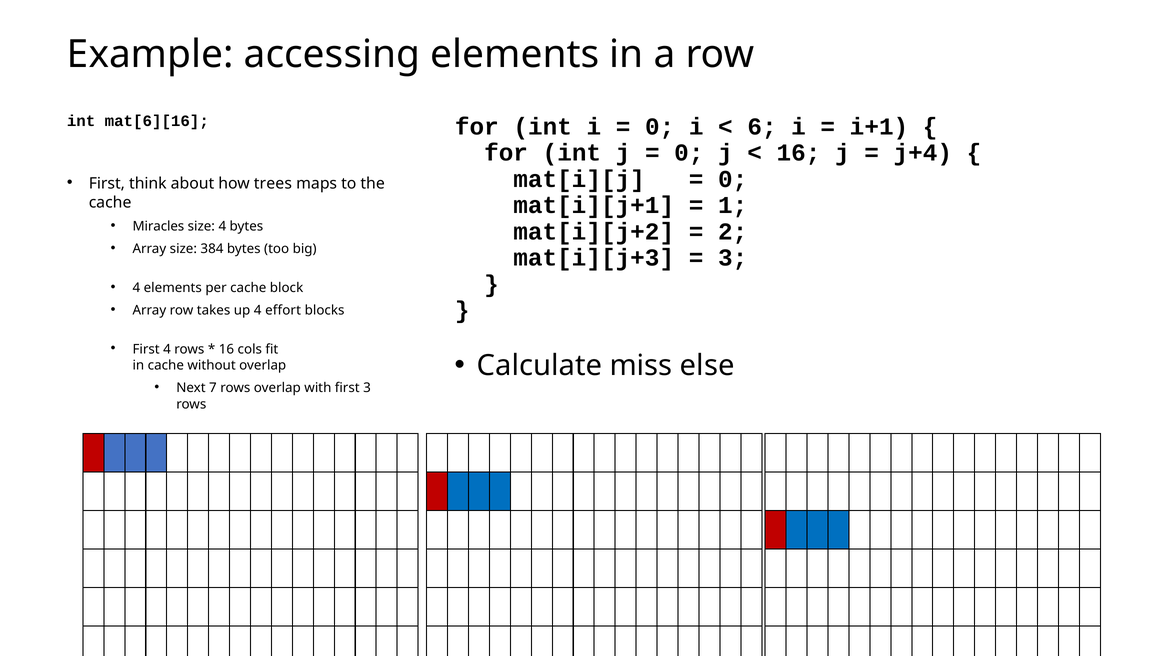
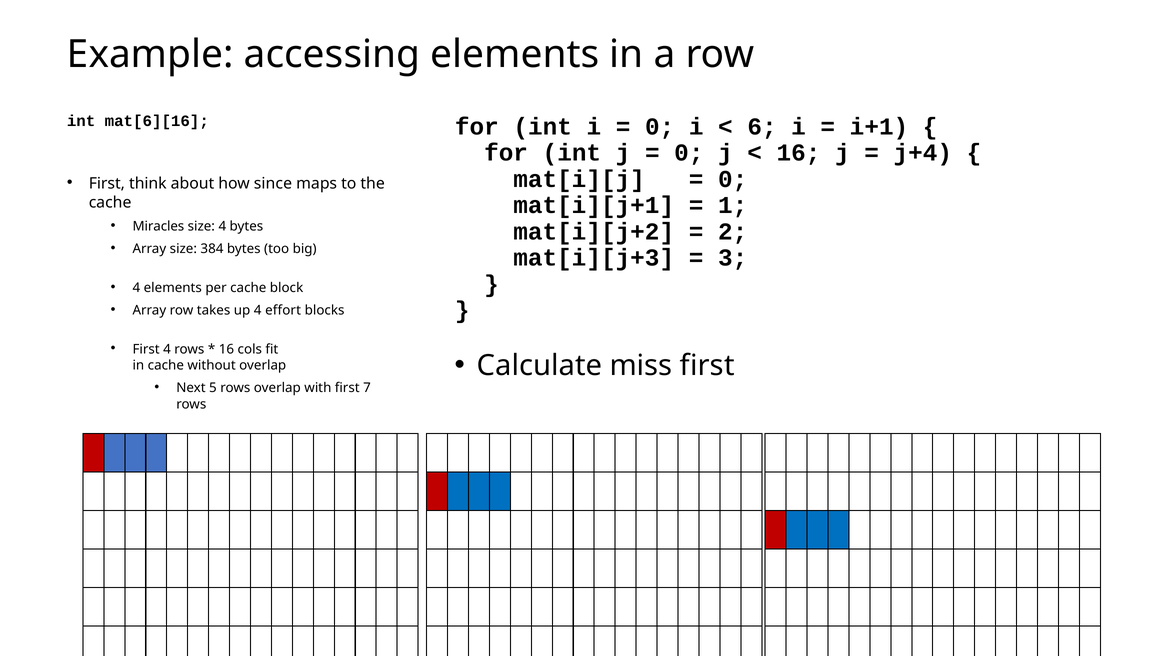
trees: trees -> since
miss else: else -> first
7: 7 -> 5
first 3: 3 -> 7
